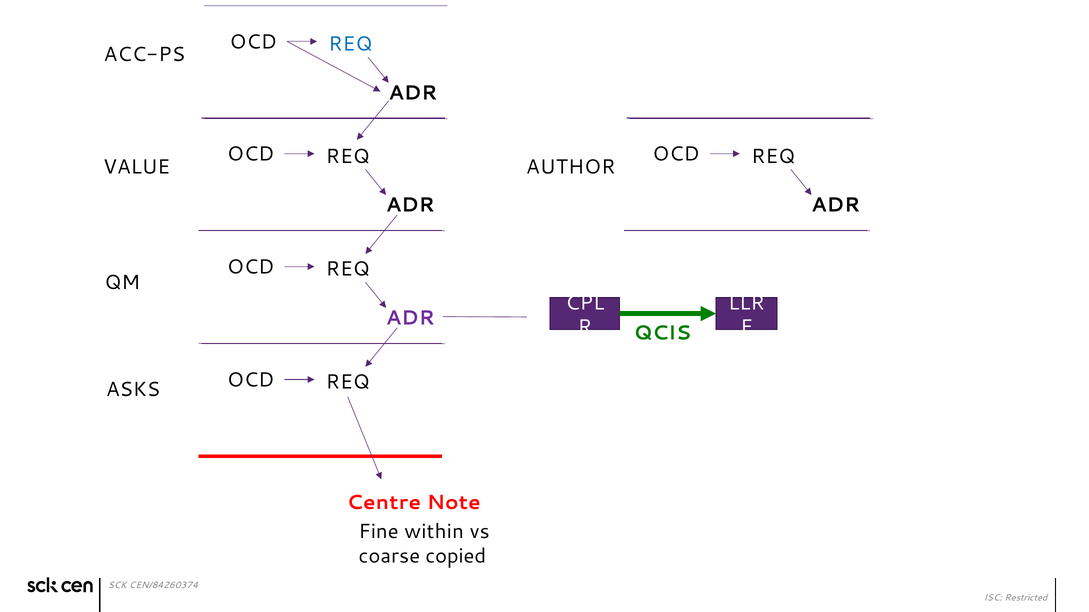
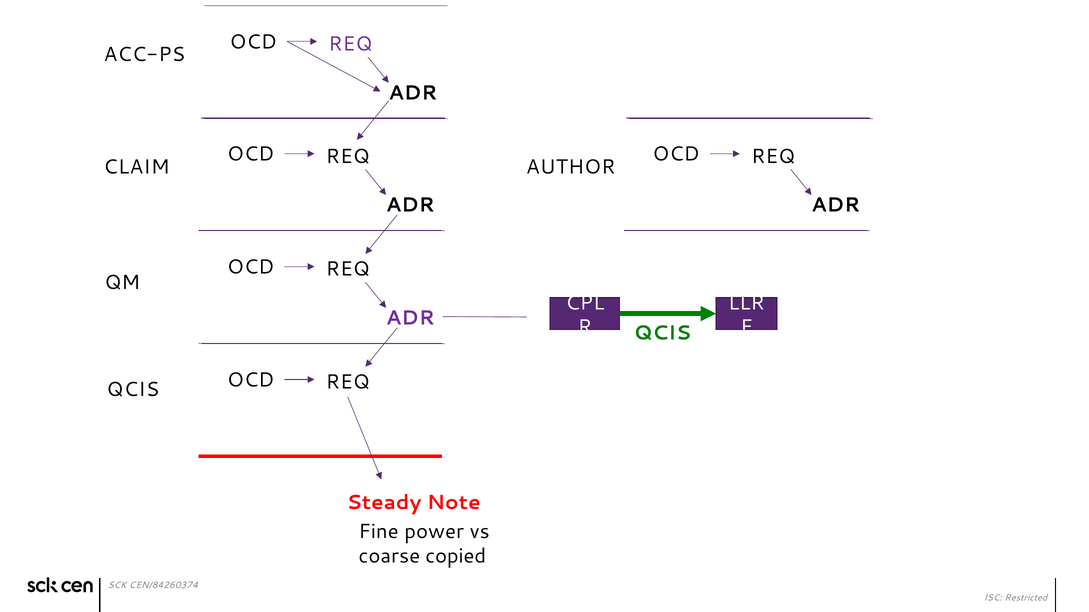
REQ at (350, 44) colour: blue -> purple
VALUE: VALUE -> CLAIM
ASKS at (133, 390): ASKS -> QCIS
Centre: Centre -> Steady
within: within -> power
